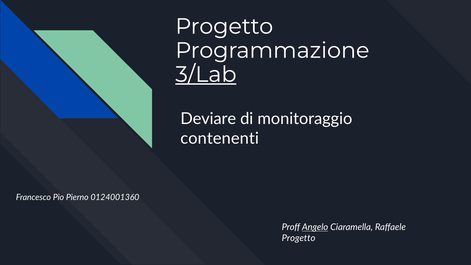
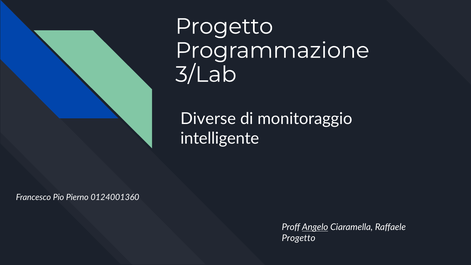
3/Lab underline: present -> none
Deviare: Deviare -> Diverse
contenenti: contenenti -> intelligente
